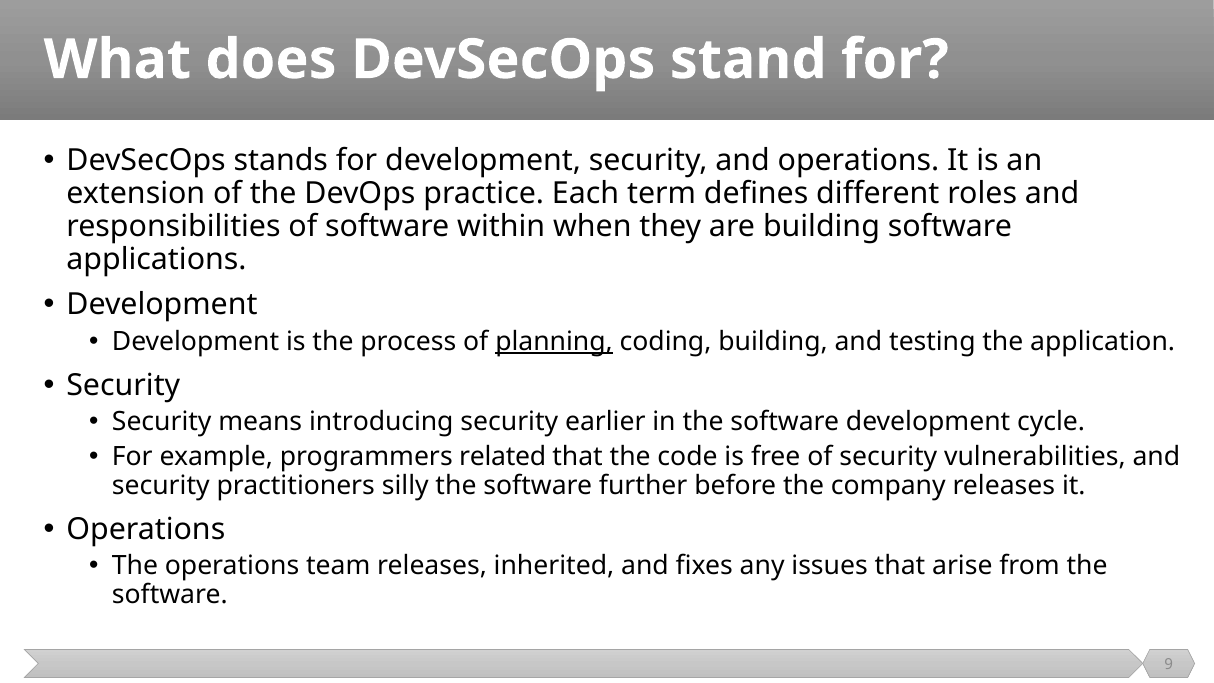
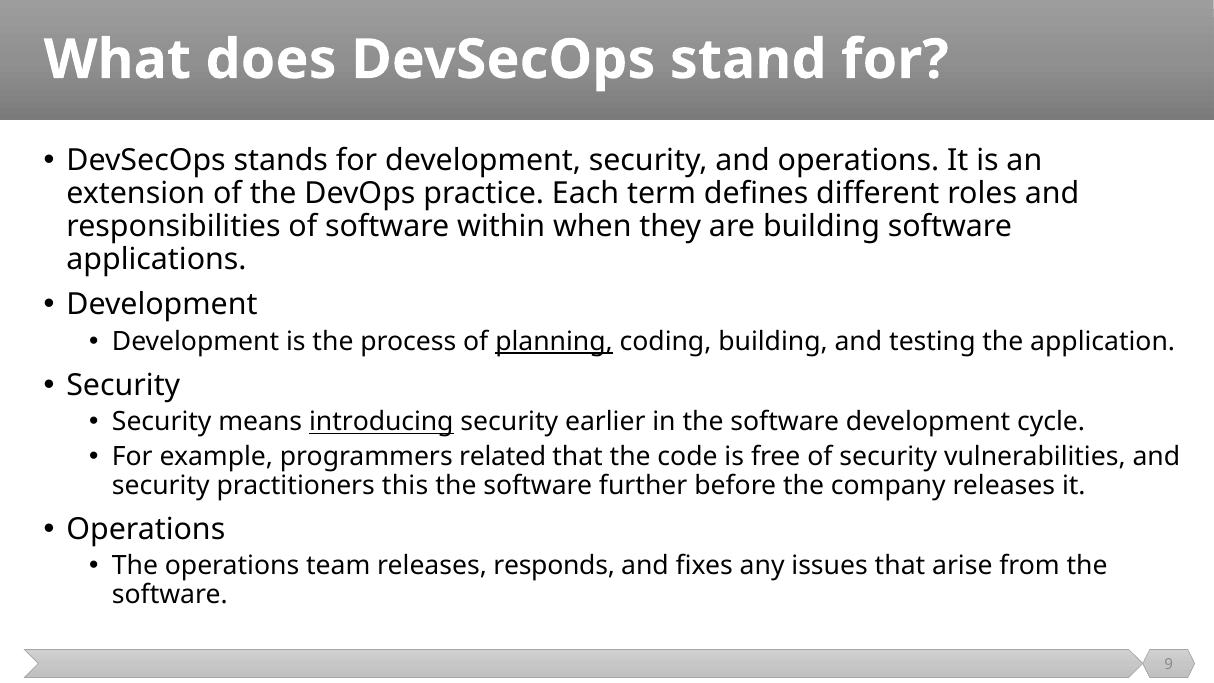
introducing underline: none -> present
silly: silly -> this
inherited: inherited -> responds
